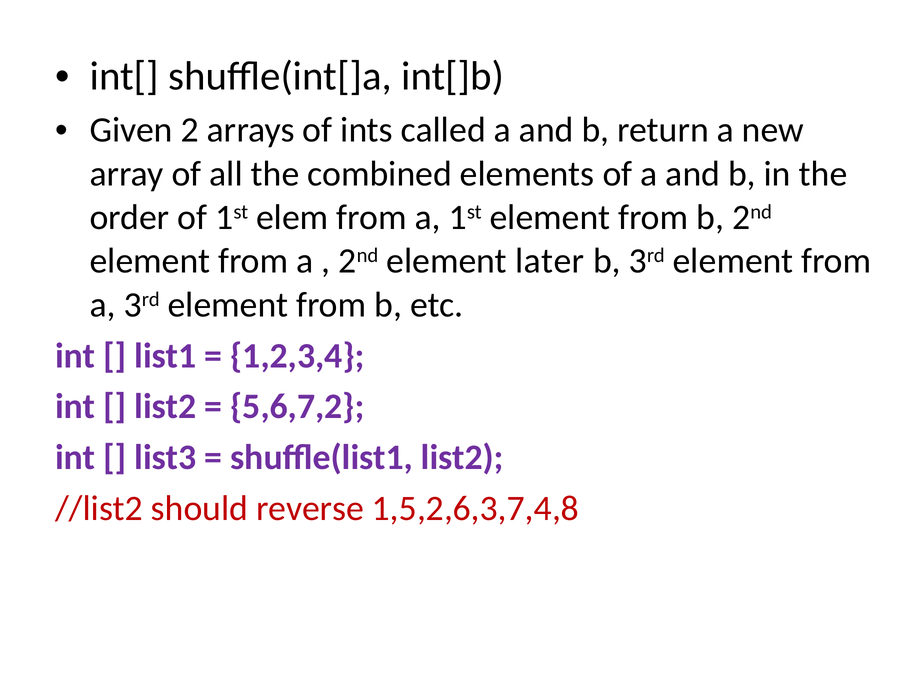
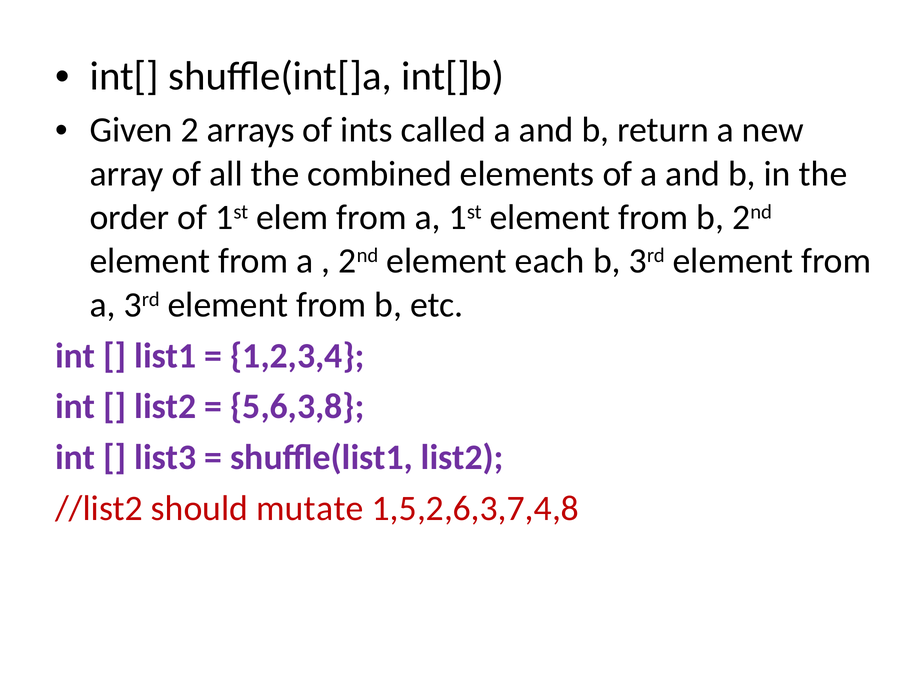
later: later -> each
5,6,7,2: 5,6,7,2 -> 5,6,3,8
reverse: reverse -> mutate
